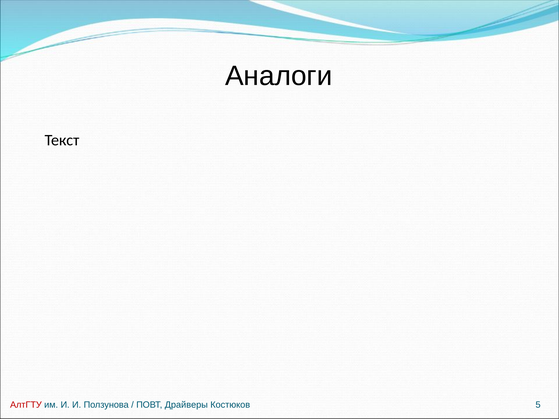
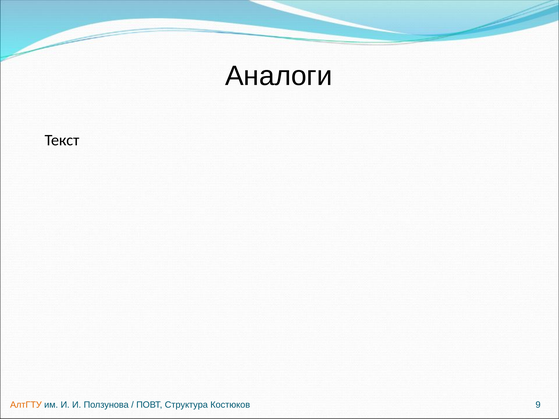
АлтГТУ colour: red -> orange
Драйверы: Драйверы -> Структура
5: 5 -> 9
